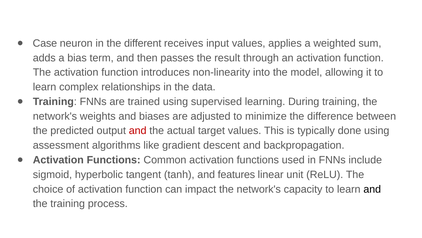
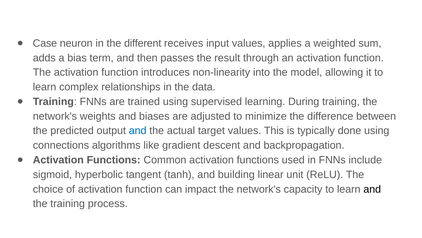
and at (138, 130) colour: red -> blue
assessment: assessment -> connections
features: features -> building
